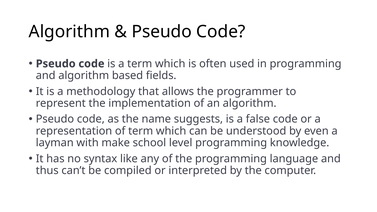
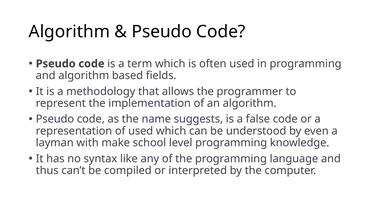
of term: term -> used
